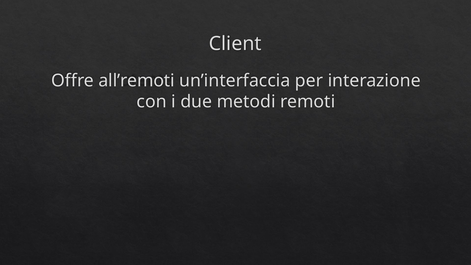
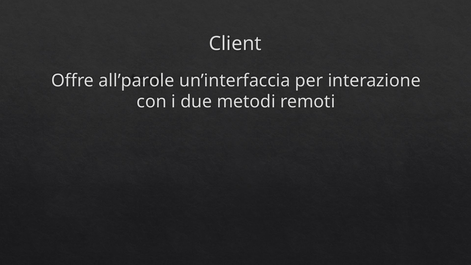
all’remoti: all’remoti -> all’parole
